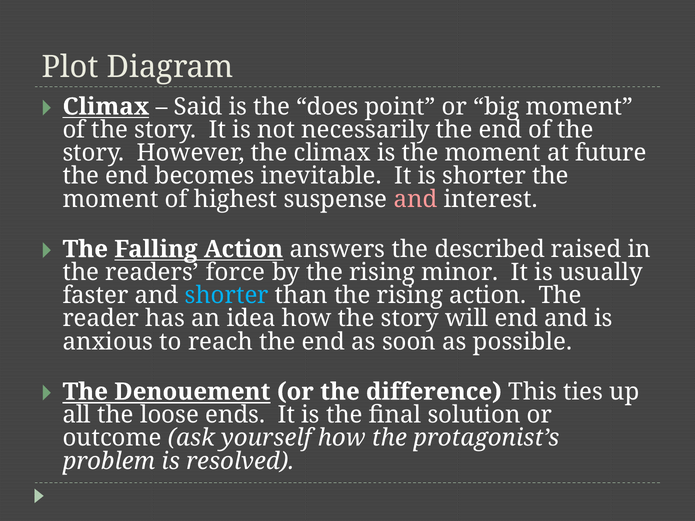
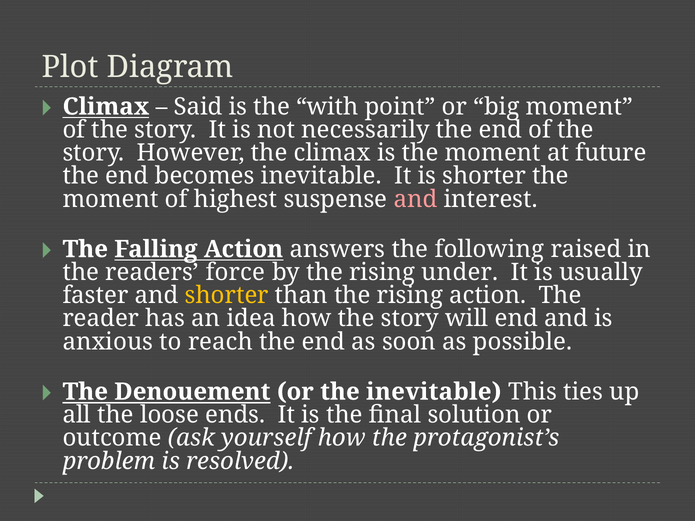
does: does -> with
described: described -> following
minor: minor -> under
shorter at (227, 296) colour: light blue -> yellow
the difference: difference -> inevitable
